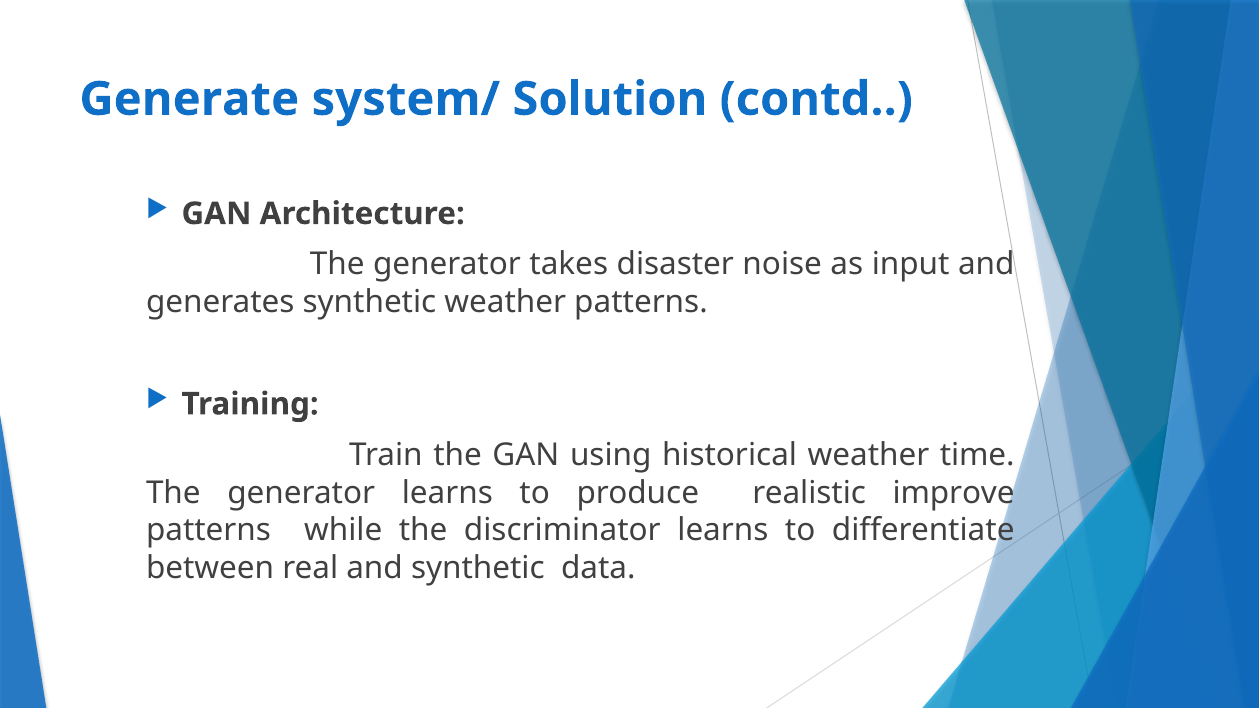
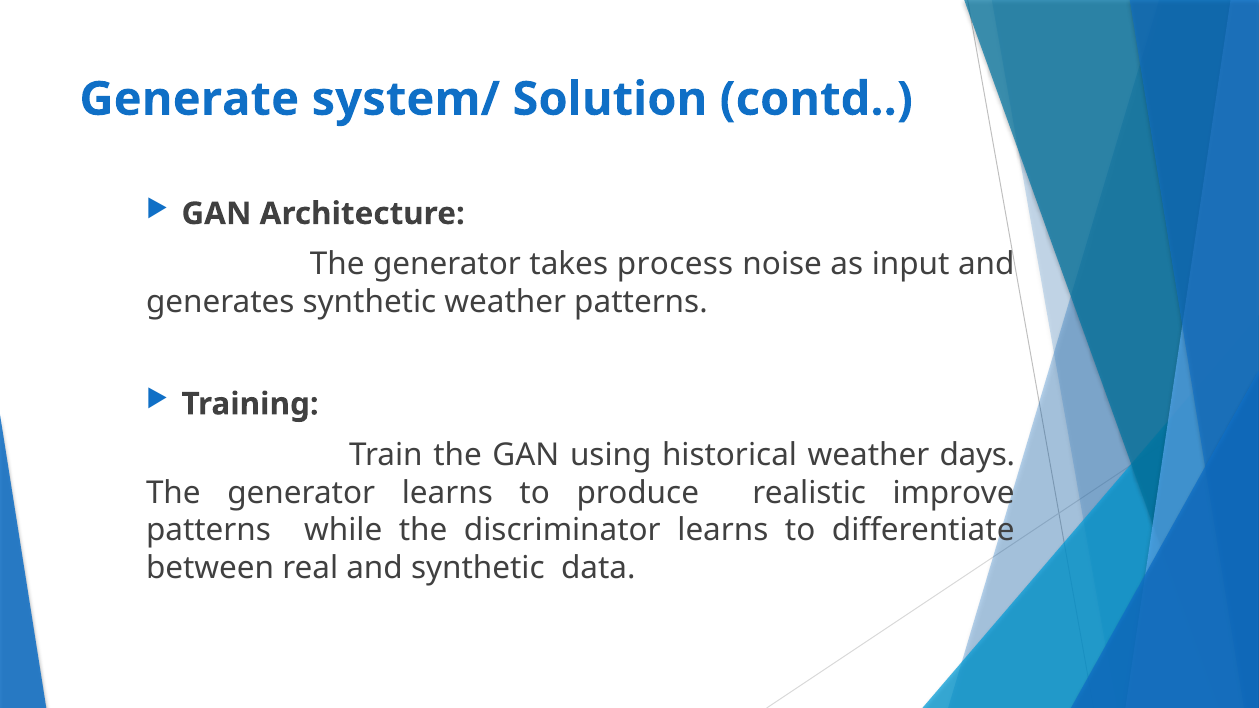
disaster: disaster -> process
time: time -> days
